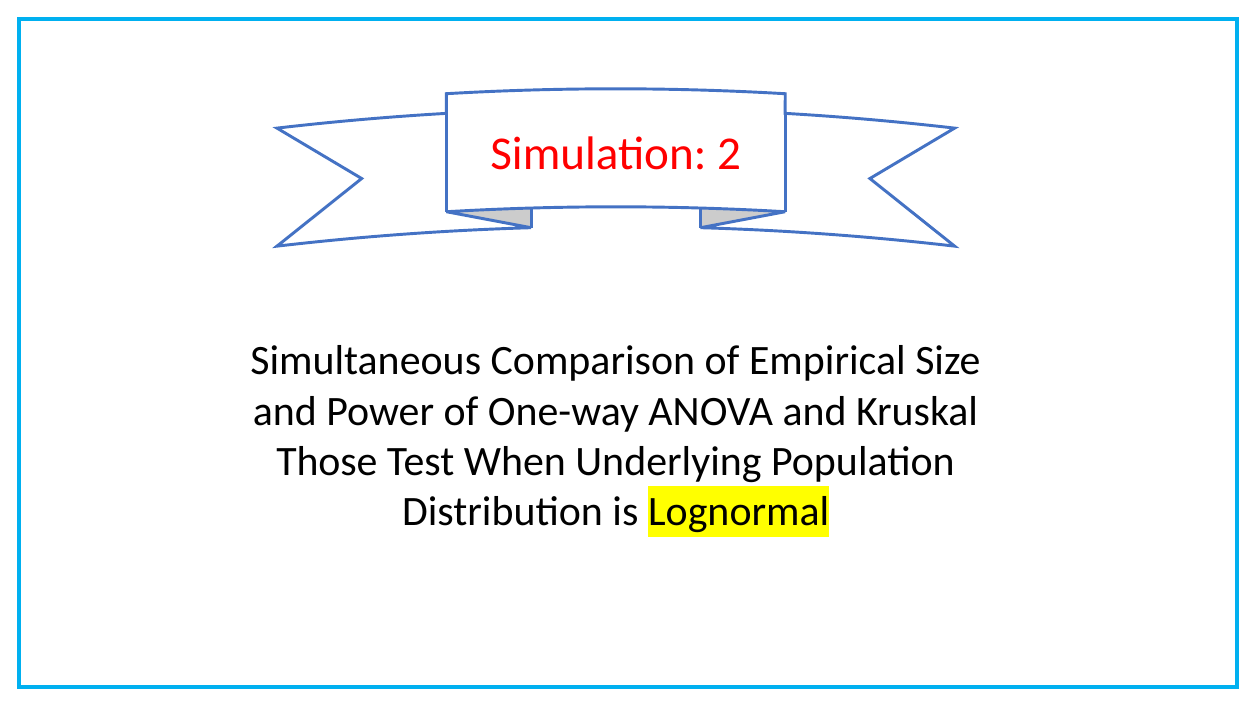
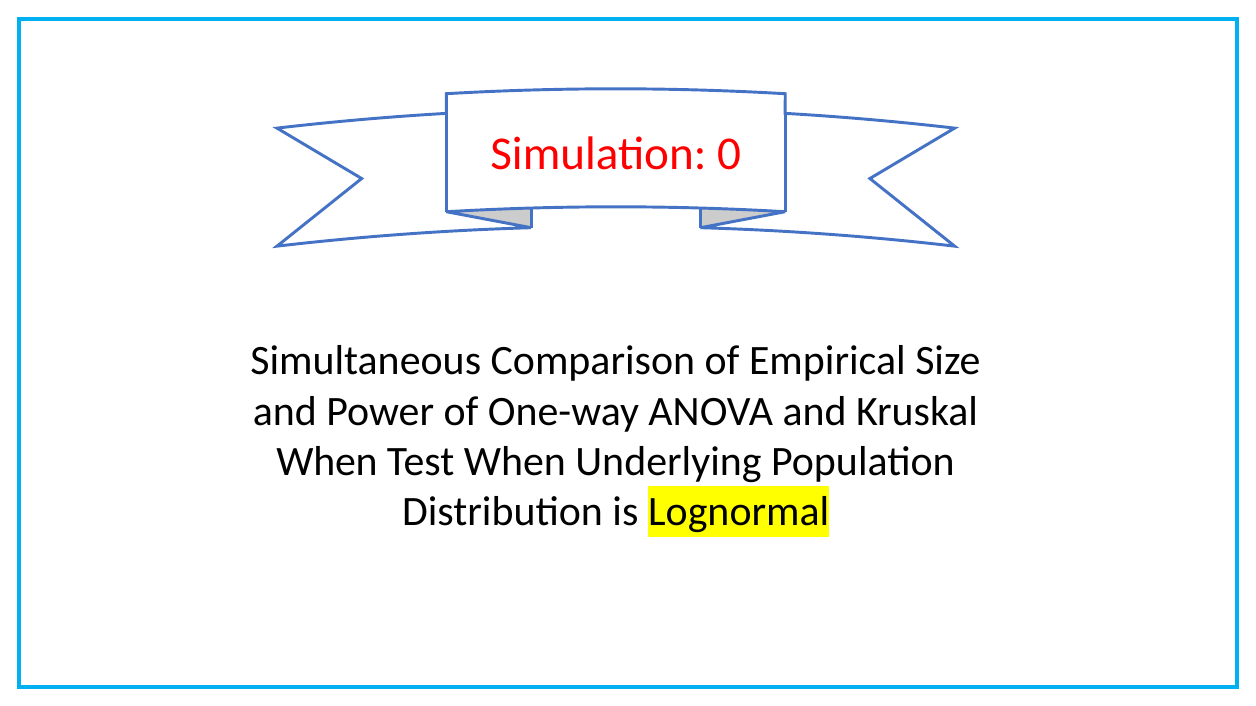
2: 2 -> 0
Those at (327, 462): Those -> When
